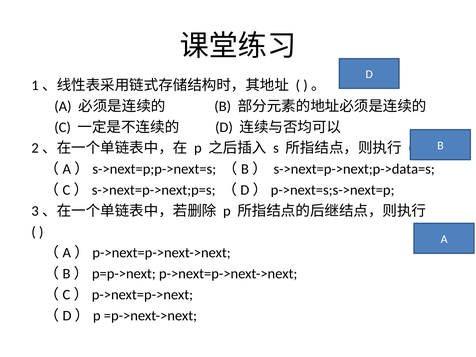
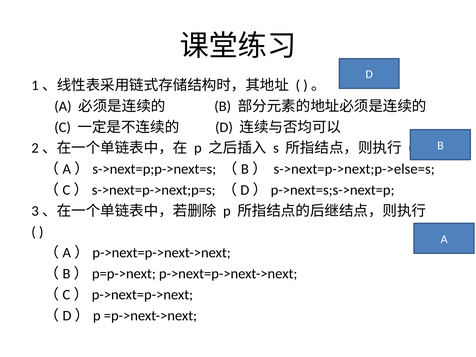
s->next=p->next;p->data=s: s->next=p->next;p->data=s -> s->next=p->next;p->else=s
